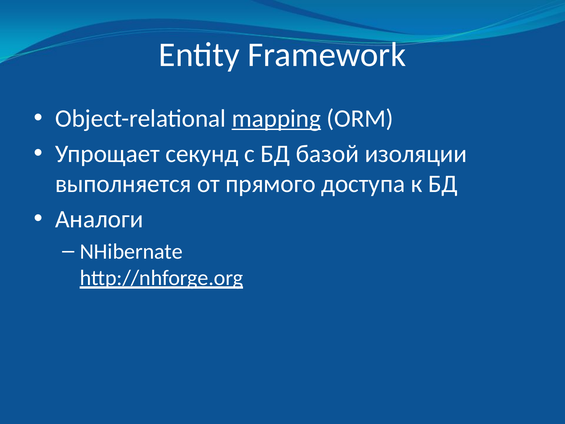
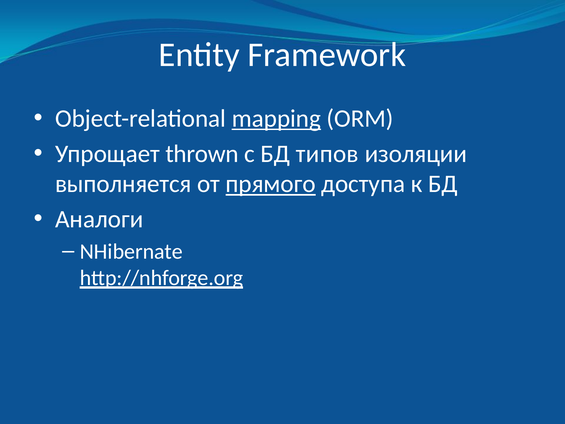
секунд: секунд -> thrown
базой: базой -> типов
прямого underline: none -> present
